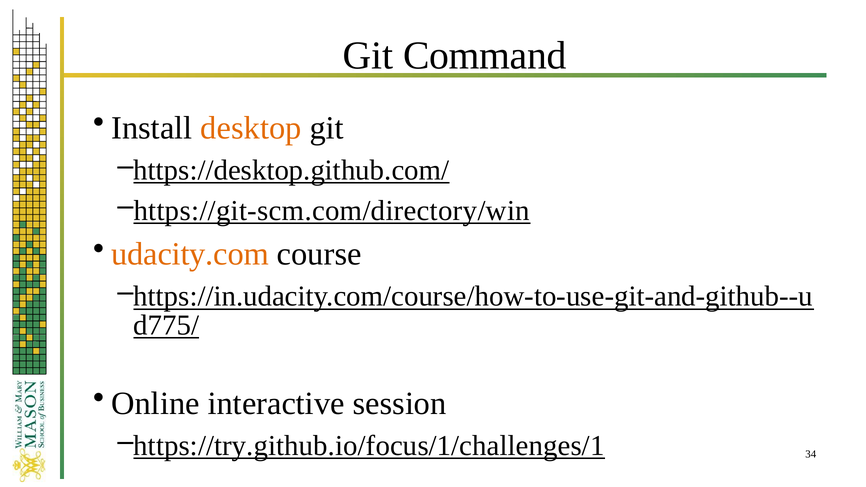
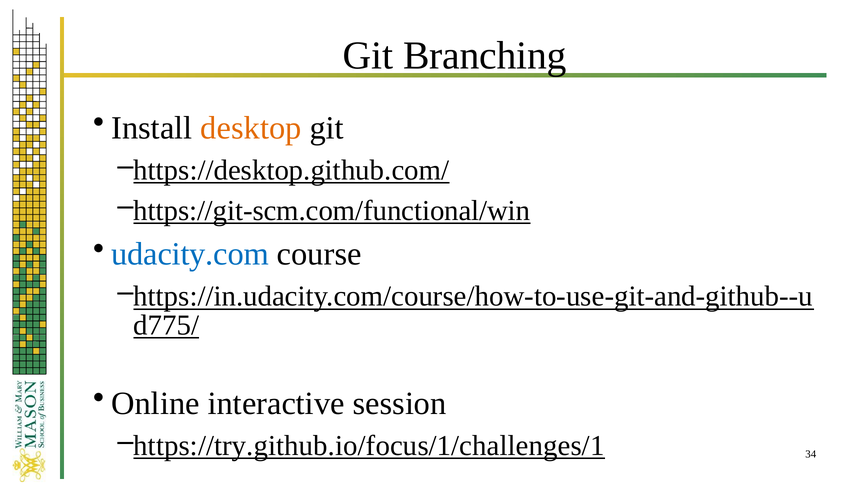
Command: Command -> Branching
https://git-scm.com/directory/win: https://git-scm.com/directory/win -> https://git-scm.com/functional/win
udacity.com colour: orange -> blue
